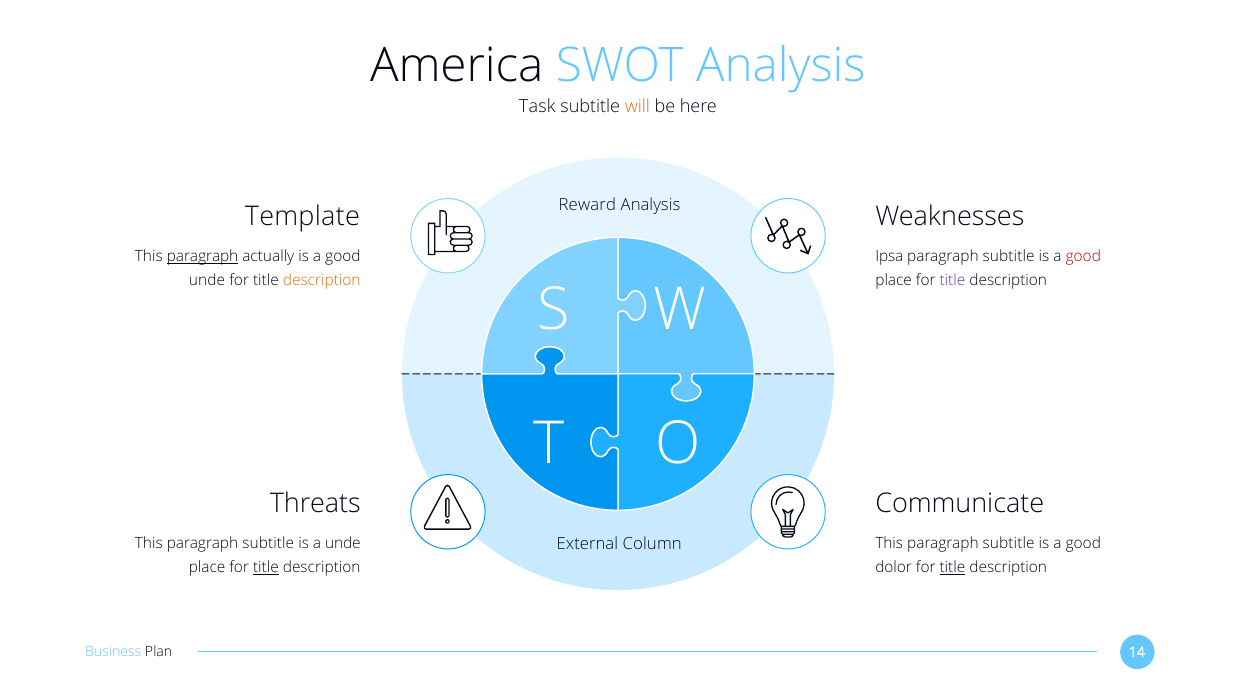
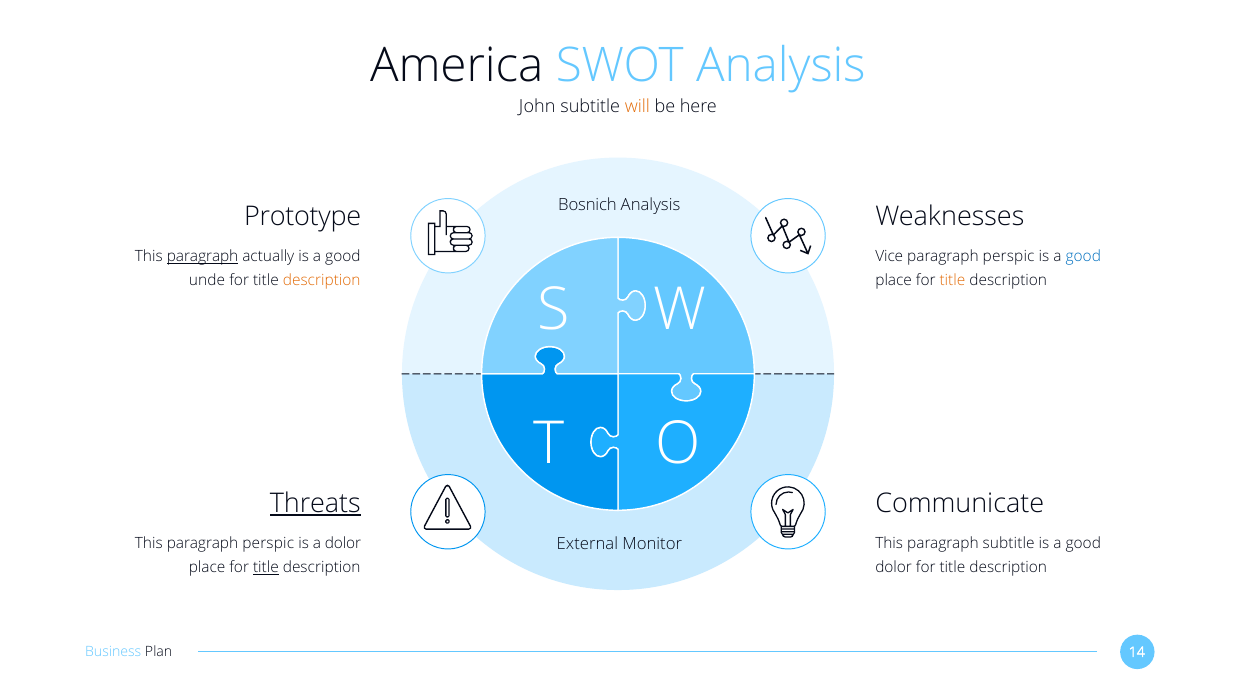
Task: Task -> John
Reward: Reward -> Bosnich
Template: Template -> Prototype
Ipsa: Ipsa -> Vice
subtitle at (1009, 256): subtitle -> perspic
good at (1083, 256) colour: red -> blue
title at (952, 280) colour: purple -> orange
Threats underline: none -> present
Column: Column -> Monitor
subtitle at (268, 543): subtitle -> perspic
a unde: unde -> dolor
title at (952, 567) underline: present -> none
